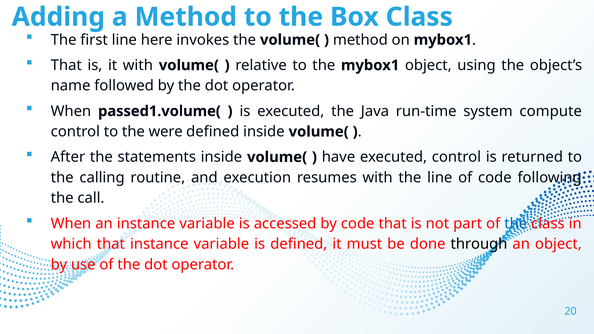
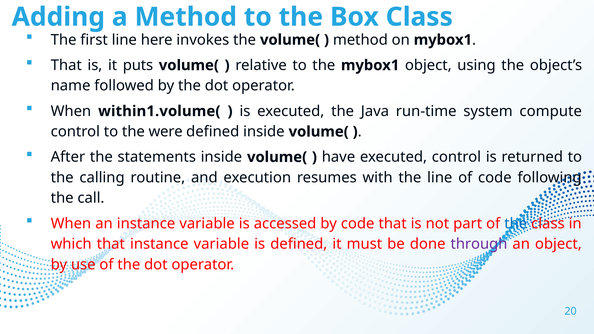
it with: with -> puts
passed1.volume(: passed1.volume( -> within1.volume(
through colour: black -> purple
